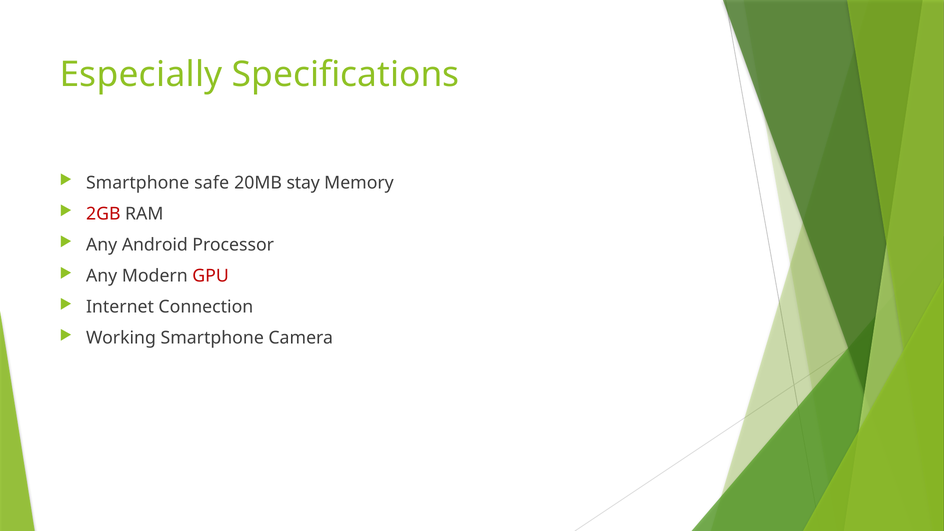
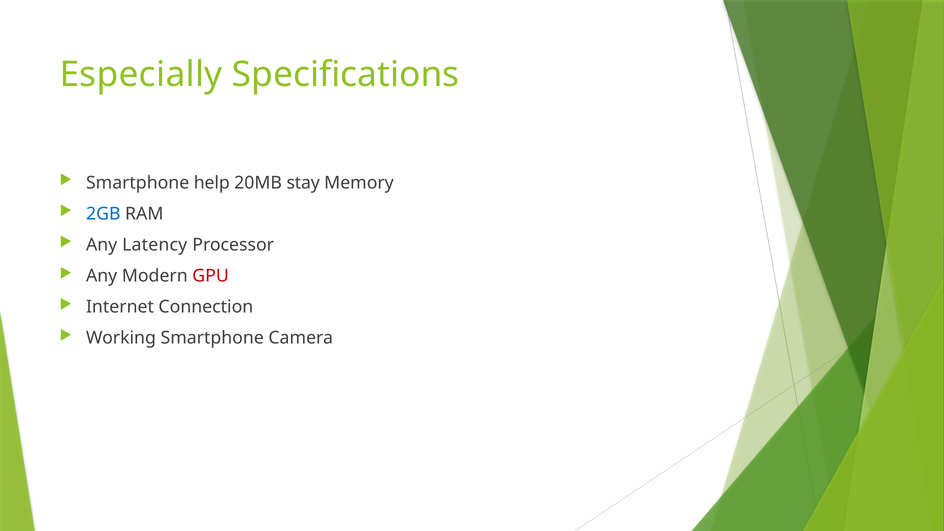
safe: safe -> help
2GB colour: red -> blue
Android: Android -> Latency
